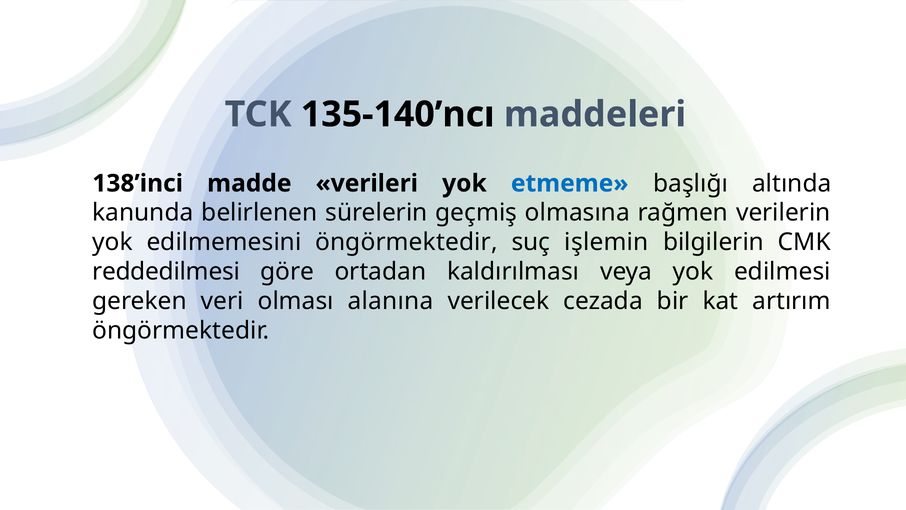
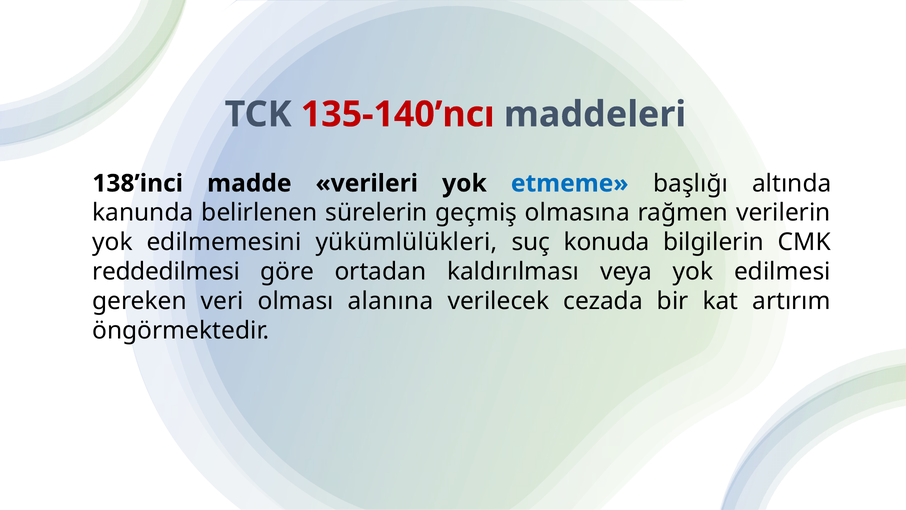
135-140’ncı colour: black -> red
edilmemesini öngörmektedir: öngörmektedir -> yükümlülükleri
işlemin: işlemin -> konuda
